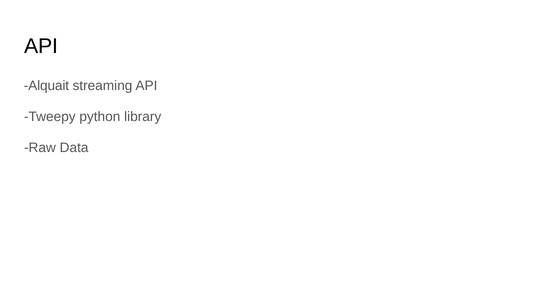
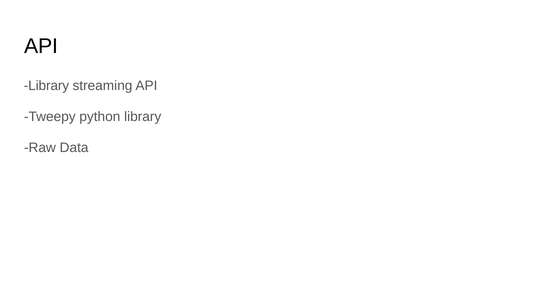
Alquait at (46, 86): Alquait -> Library
